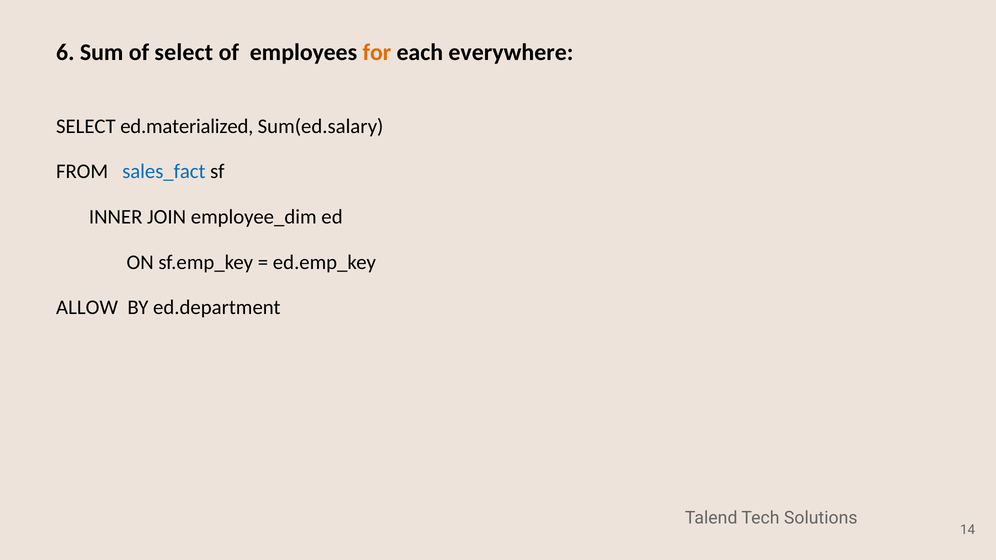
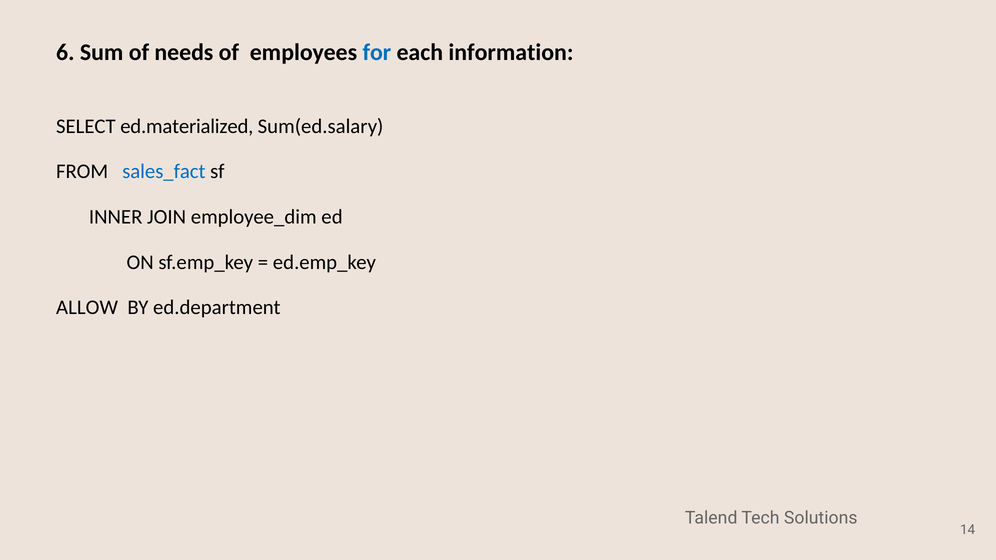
of select: select -> needs
for colour: orange -> blue
everywhere: everywhere -> information
